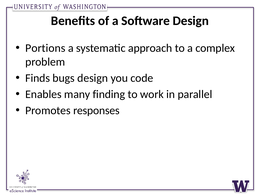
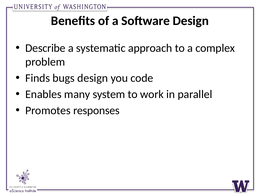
Portions: Portions -> Describe
finding: finding -> system
